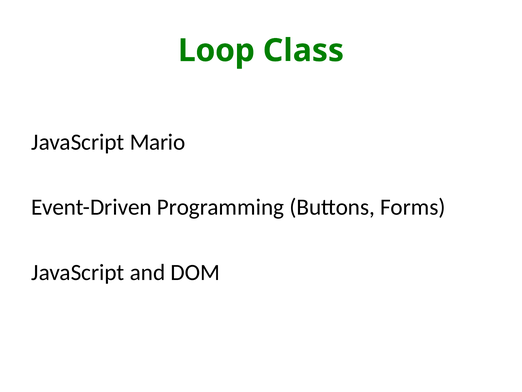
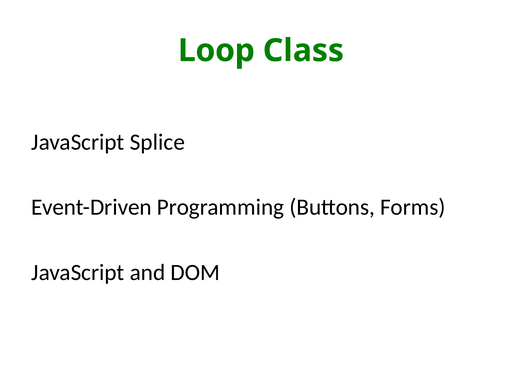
Mario: Mario -> Splice
